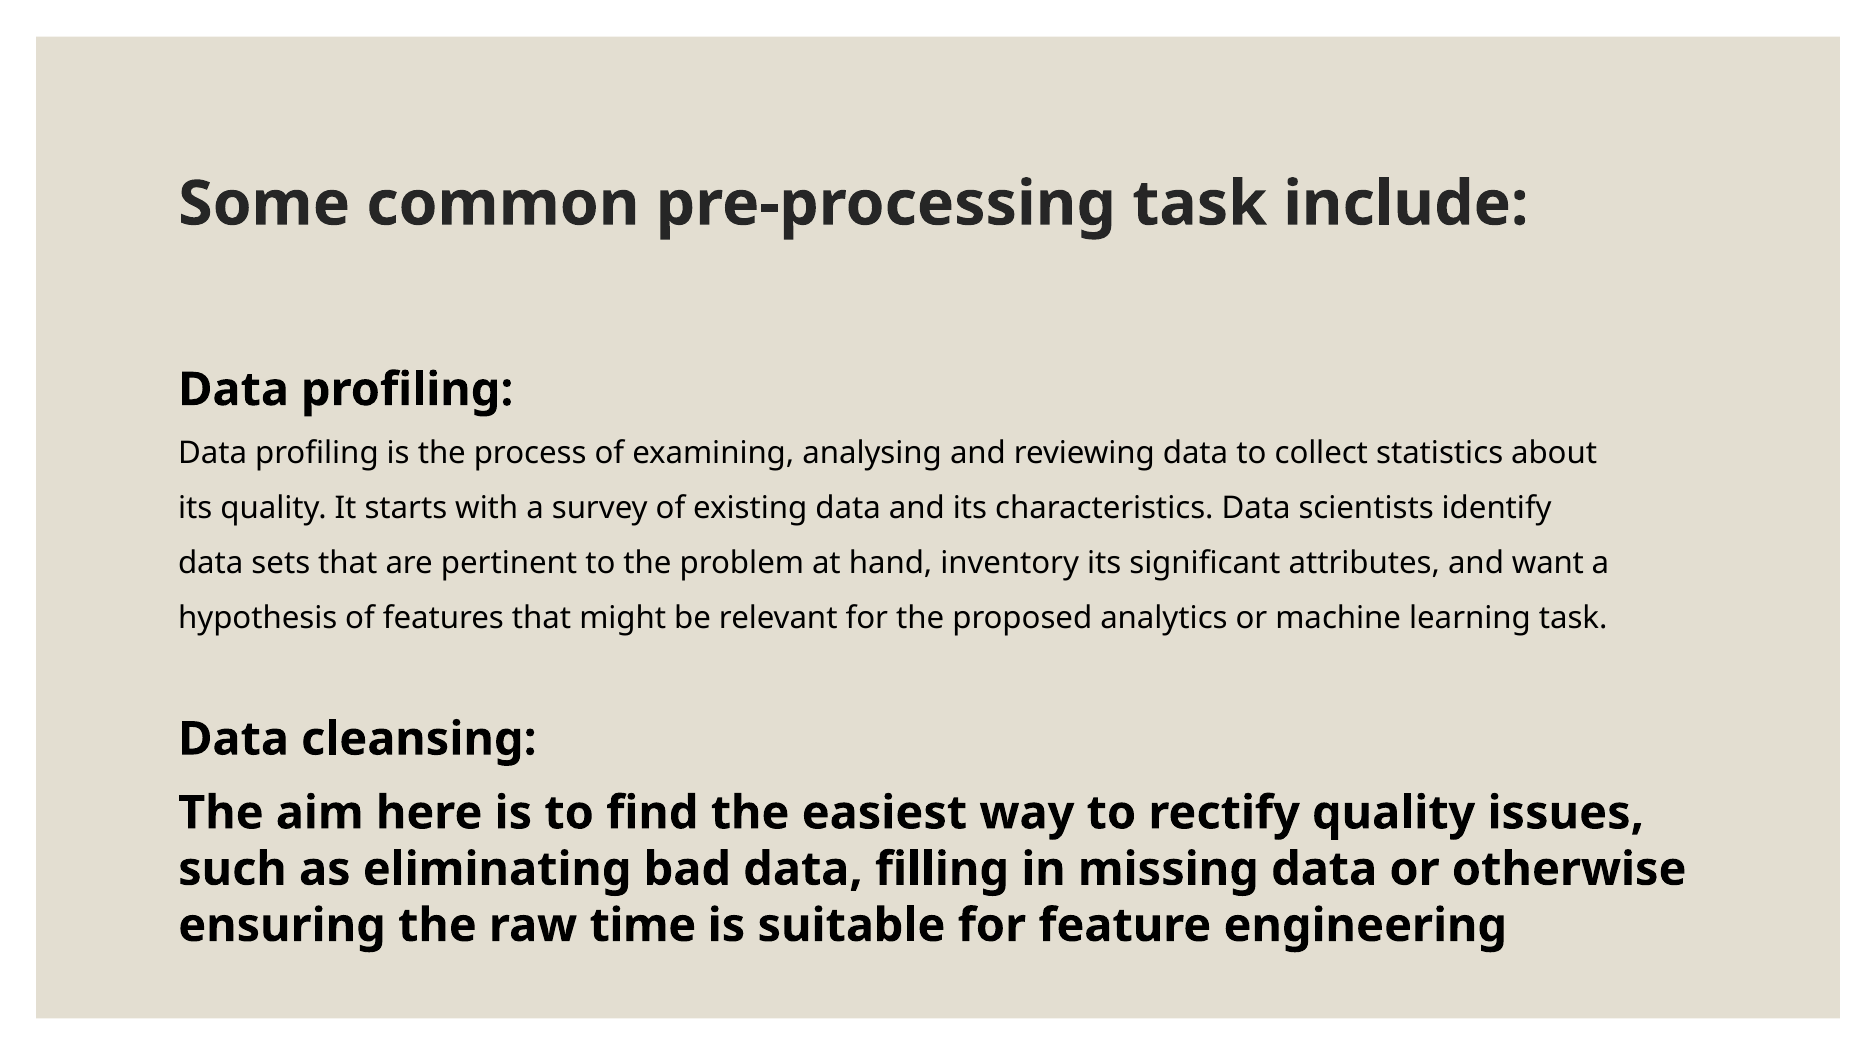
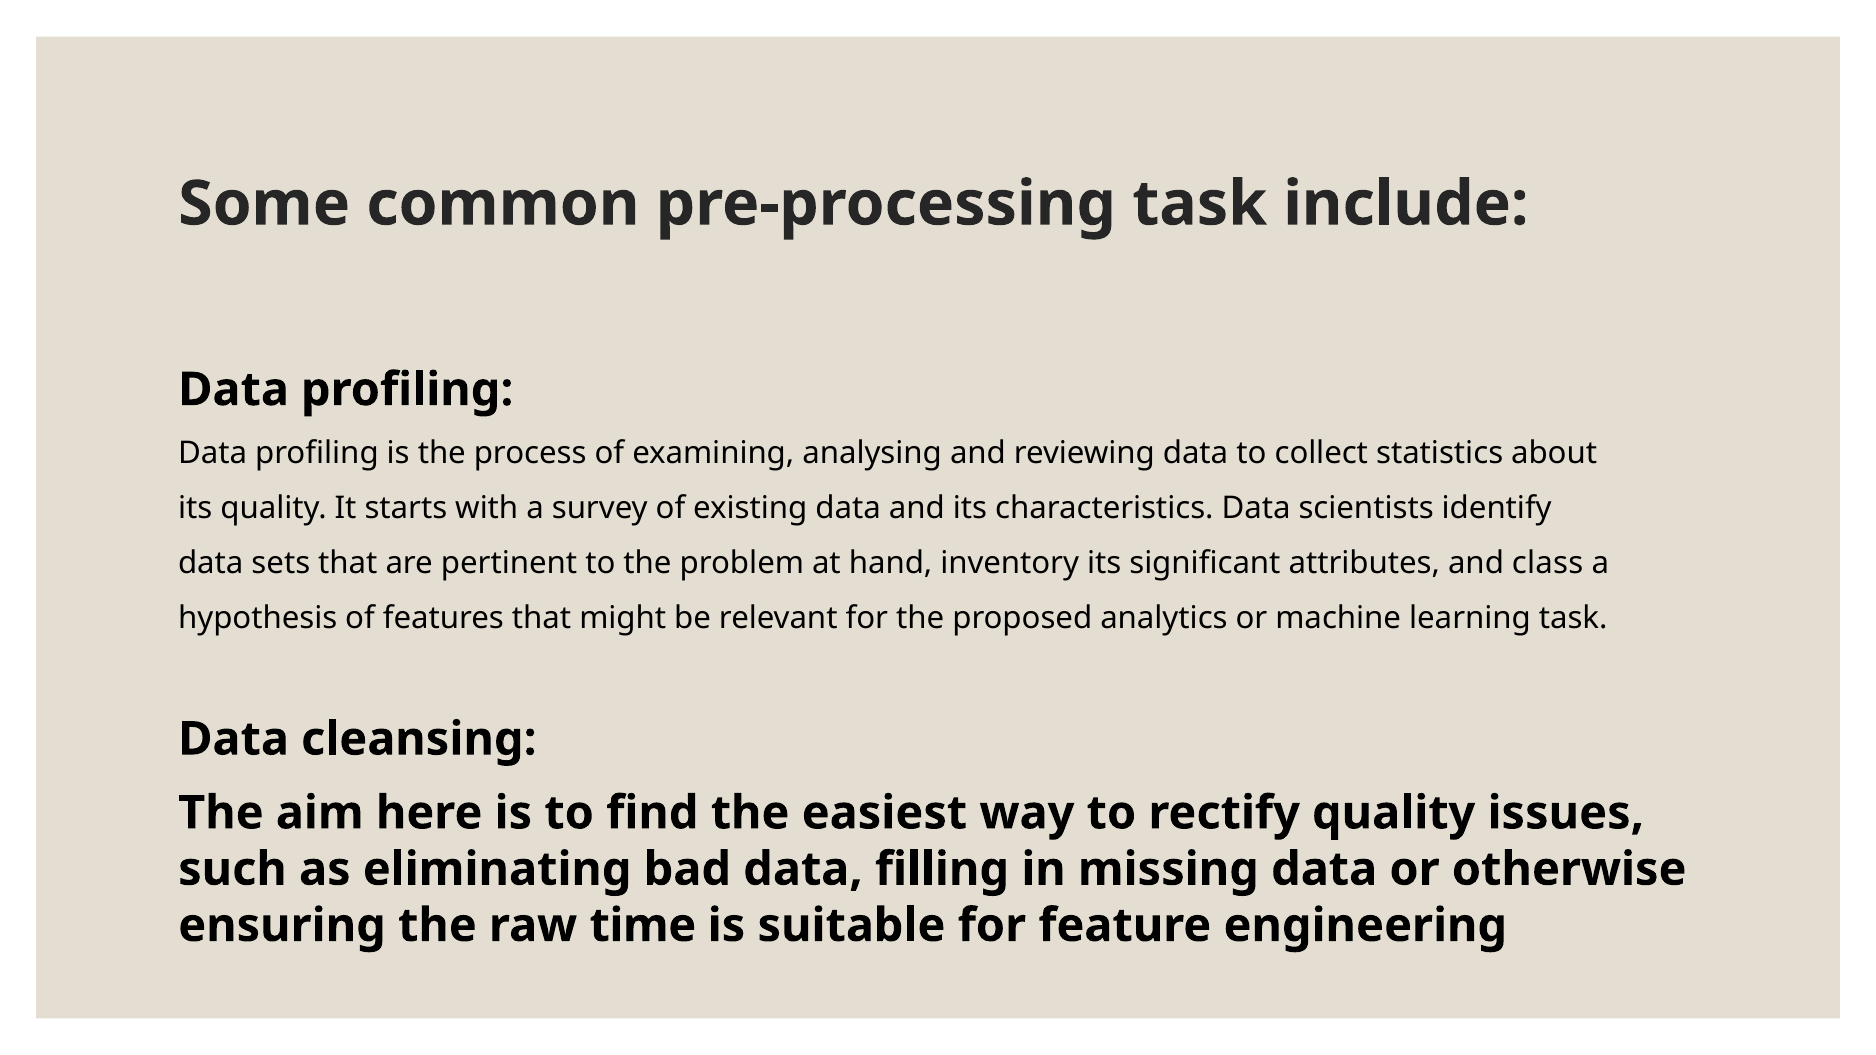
want: want -> class
